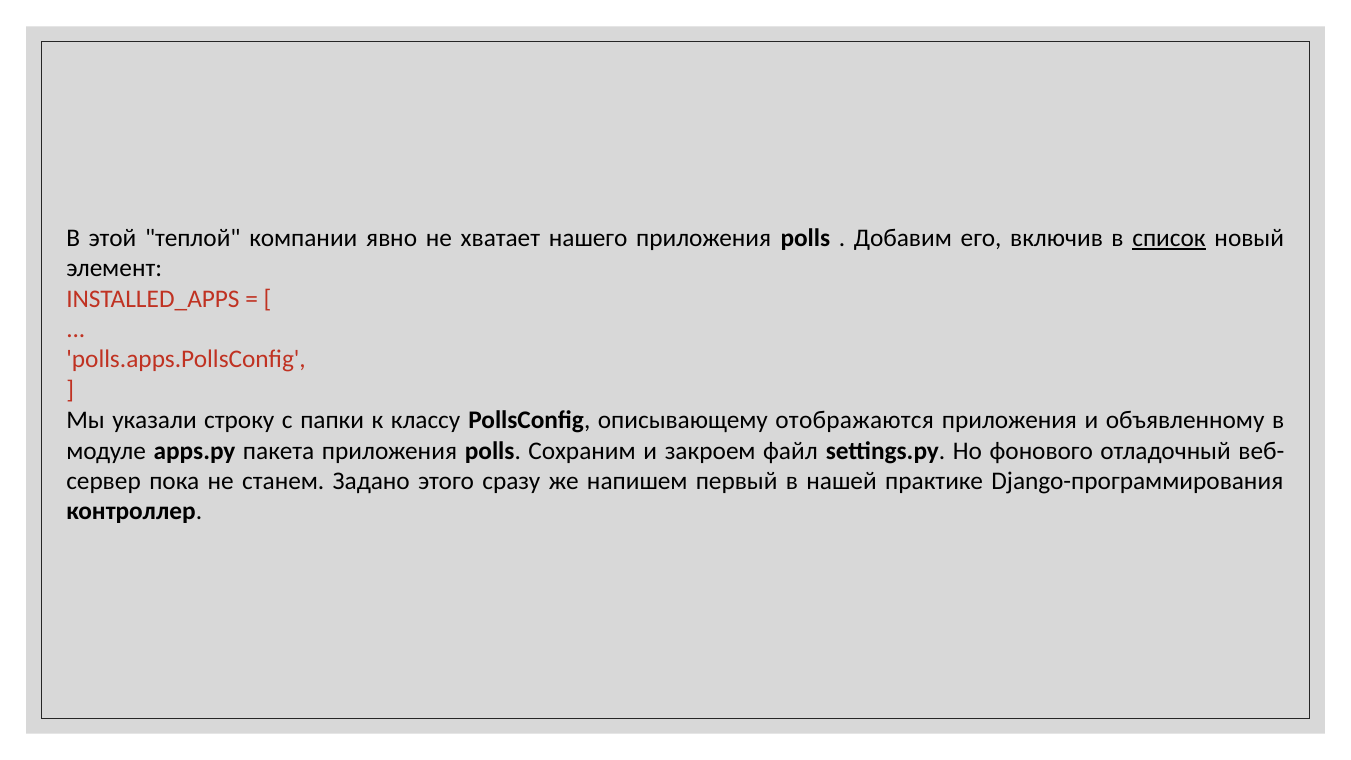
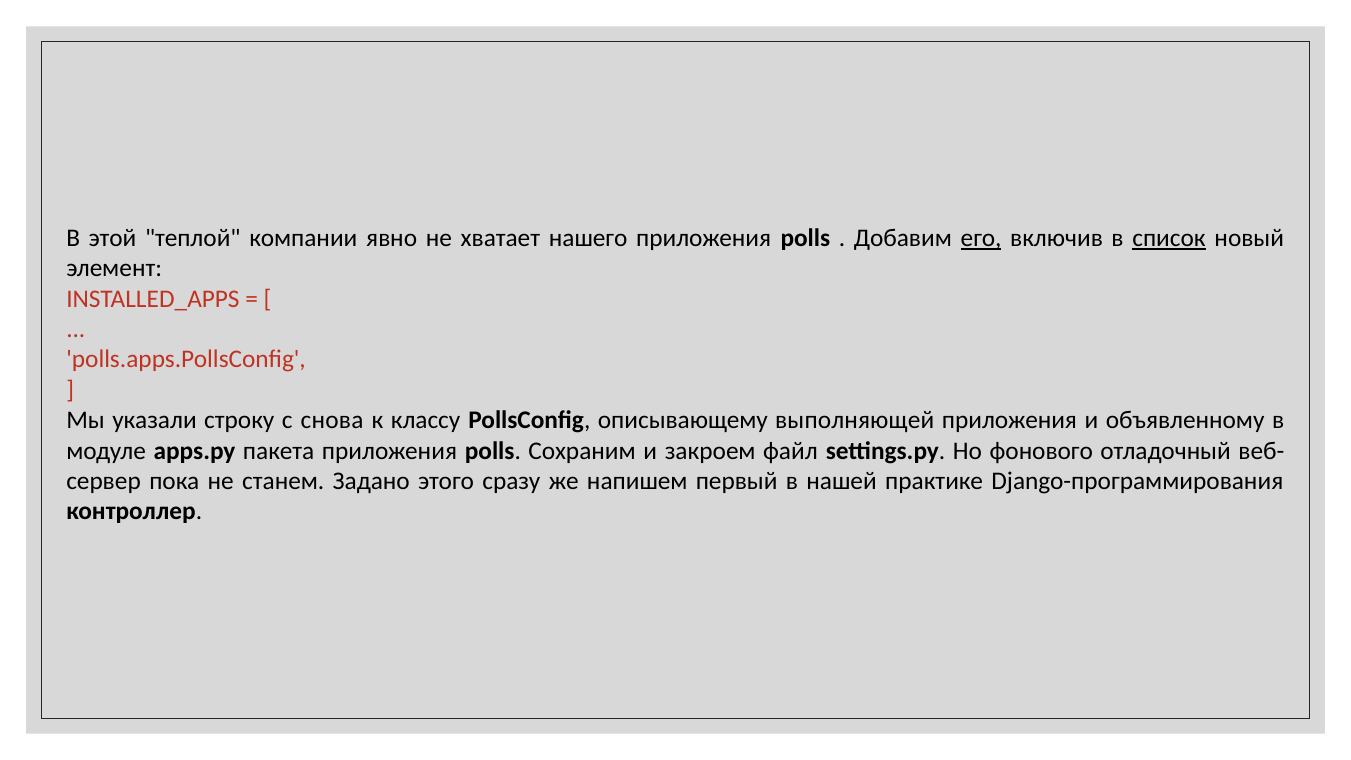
его underline: none -> present
папки: папки -> снова
отображаются: отображаются -> выполняющей
